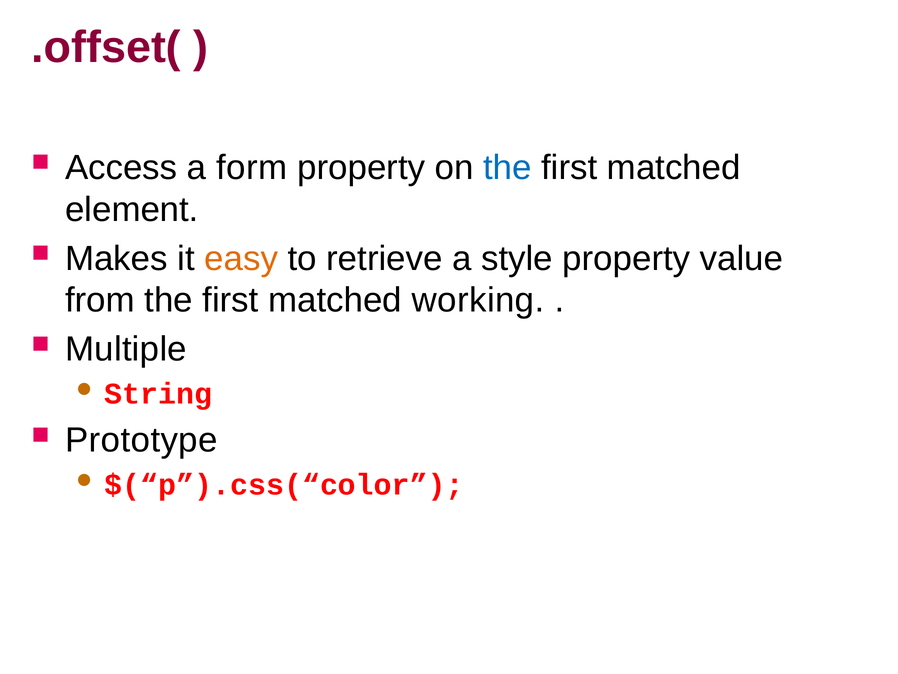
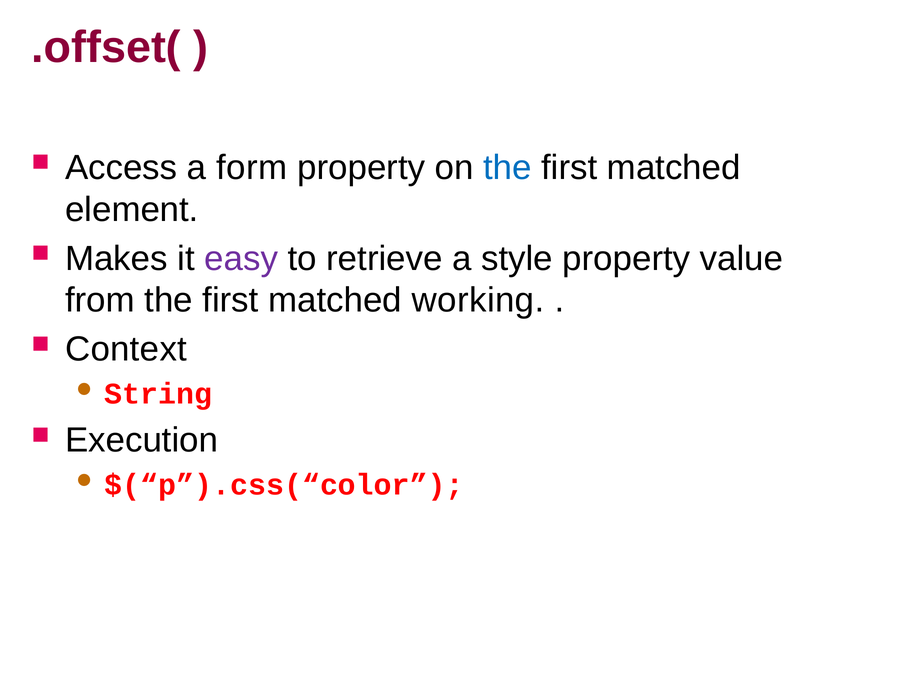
easy colour: orange -> purple
Multiple: Multiple -> Context
Prototype: Prototype -> Execution
